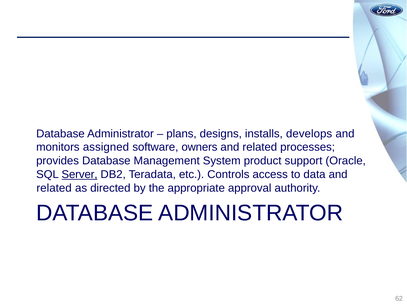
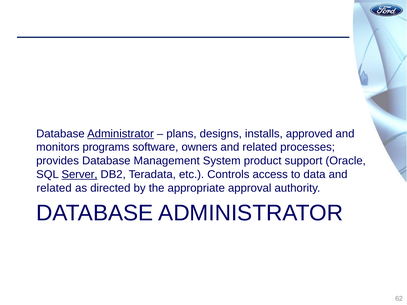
Administrator at (121, 134) underline: none -> present
develops: develops -> approved
assigned: assigned -> programs
